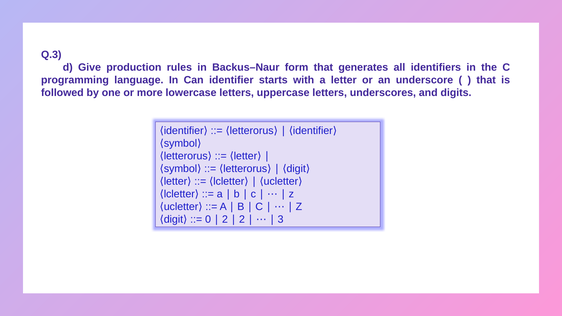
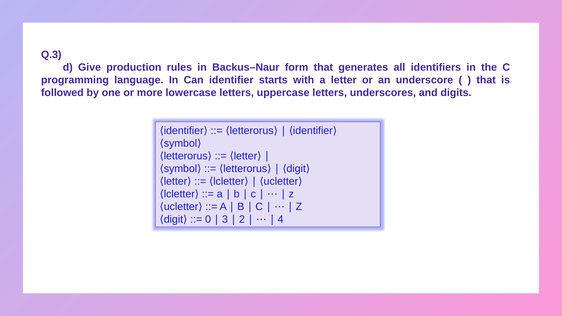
0 2: 2 -> 3
3: 3 -> 4
